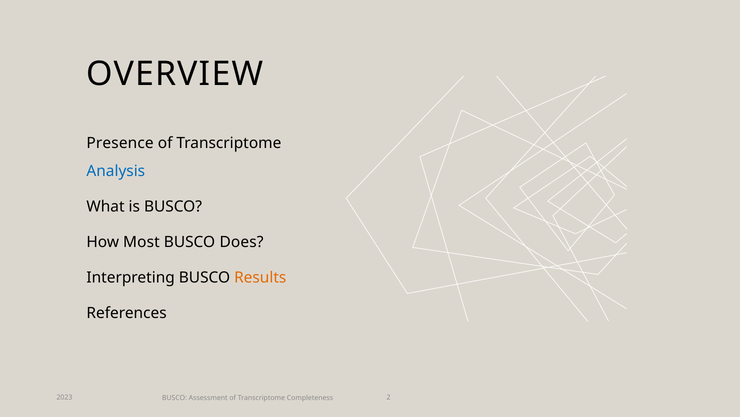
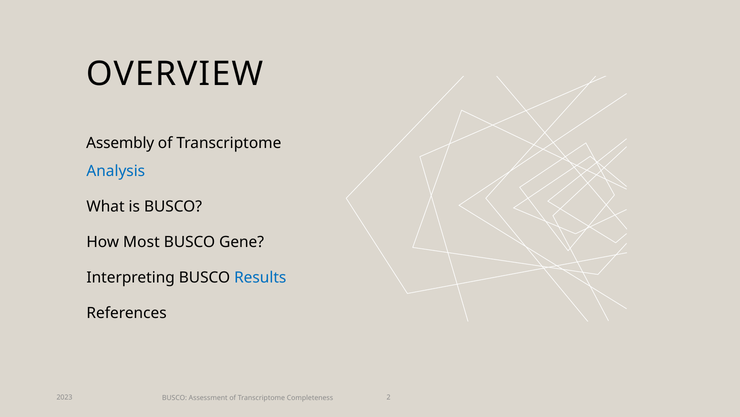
Presence: Presence -> Assembly
Does: Does -> Gene
Results colour: orange -> blue
